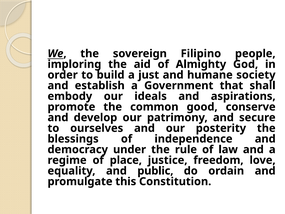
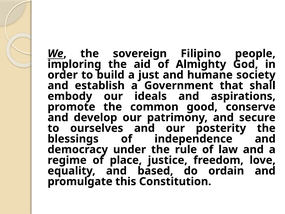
public: public -> based
